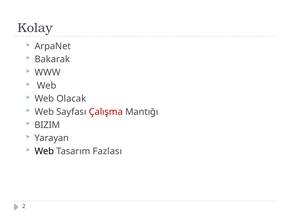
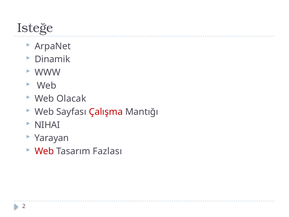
Kolay: Kolay -> Isteğe
Bakarak: Bakarak -> Dinamik
BIZIM: BIZIM -> NIHAI
Web at (44, 151) colour: black -> red
